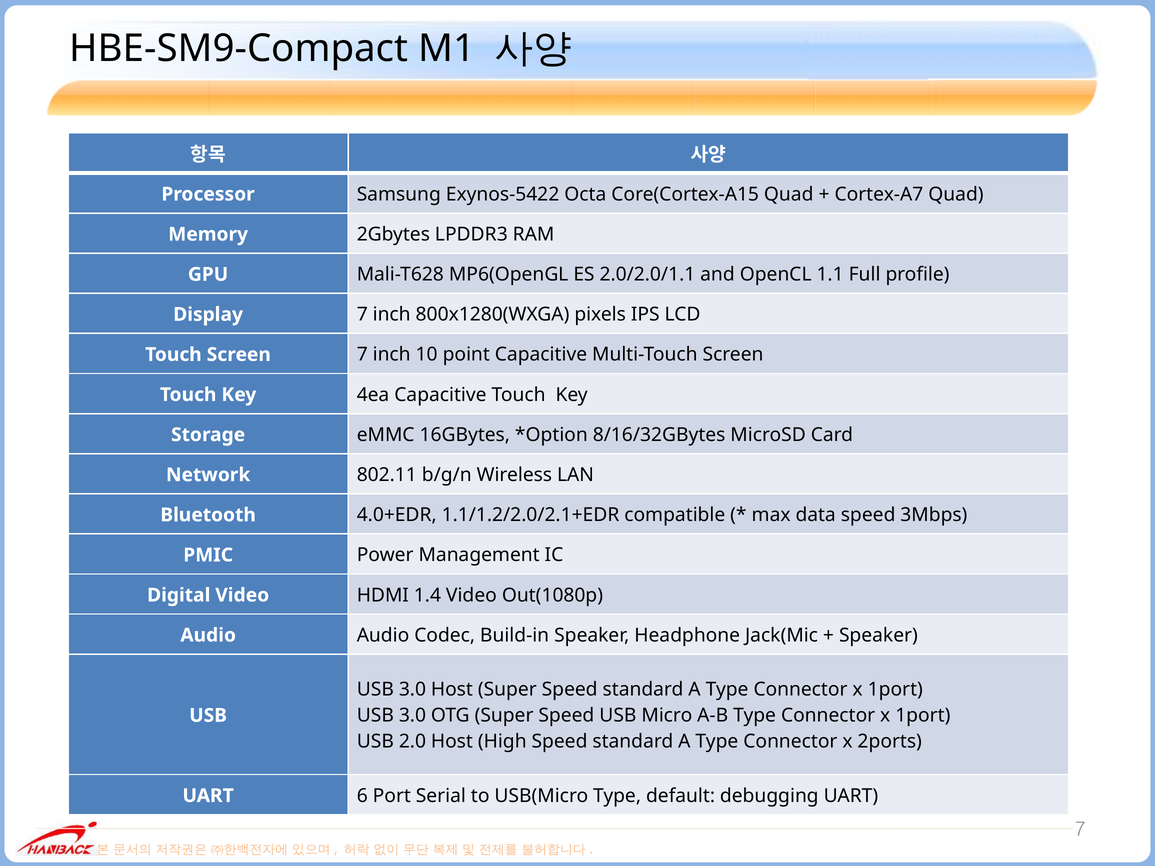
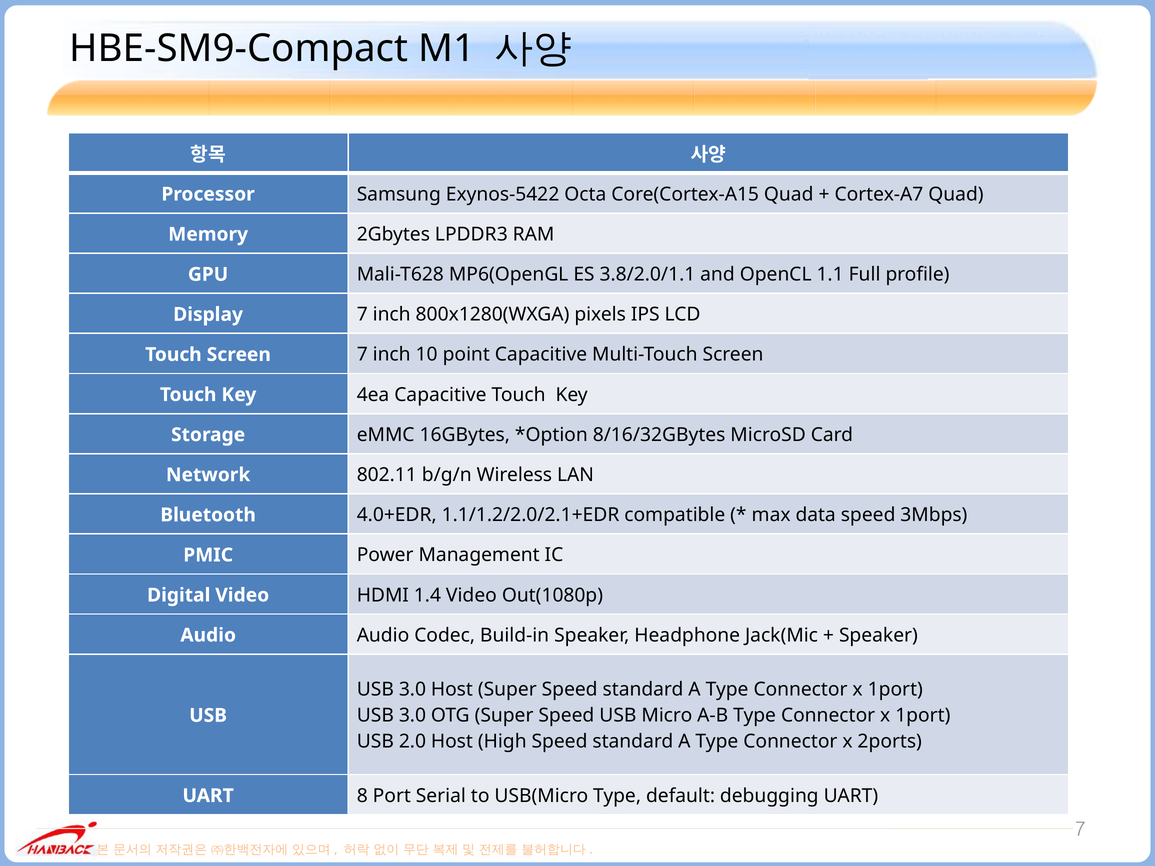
2.0/2.0/1.1: 2.0/2.0/1.1 -> 3.8/2.0/1.1
6: 6 -> 8
